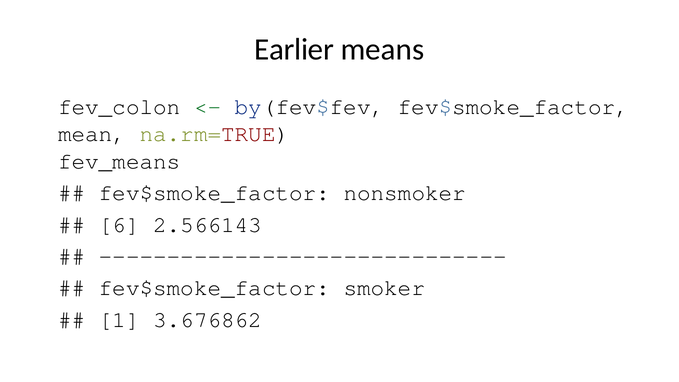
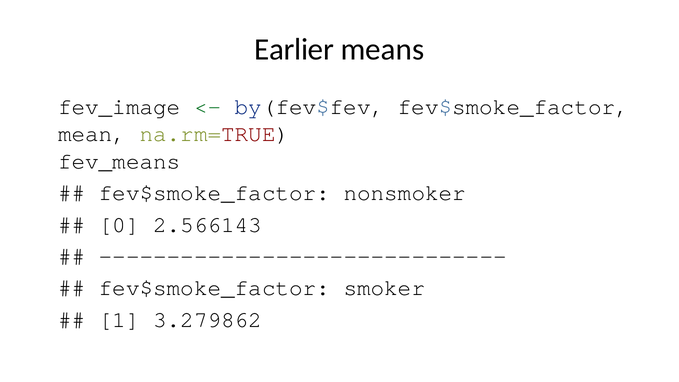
fev_colon: fev_colon -> fev_image
6: 6 -> 0
3.676862: 3.676862 -> 3.279862
